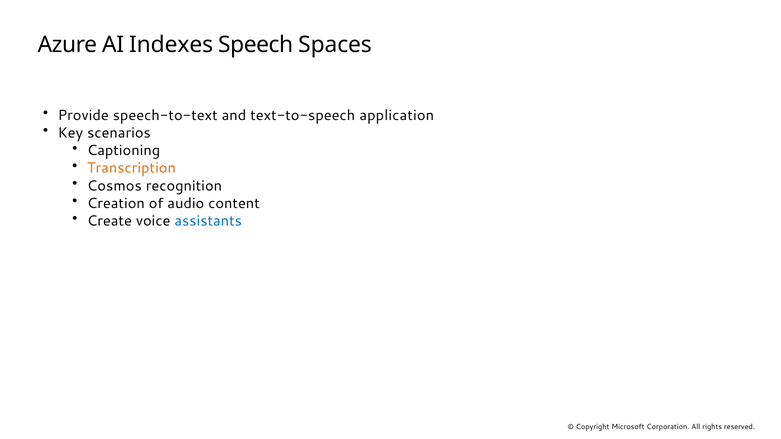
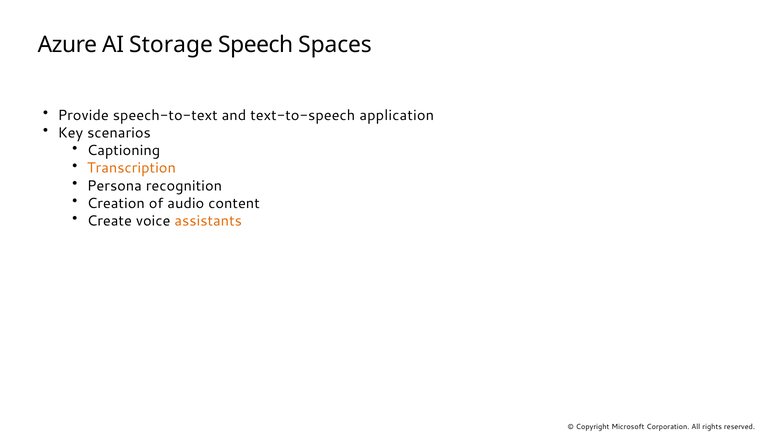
Indexes: Indexes -> Storage
Cosmos: Cosmos -> Persona
assistants colour: blue -> orange
